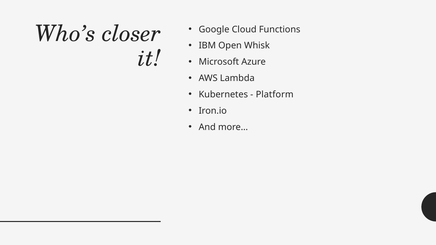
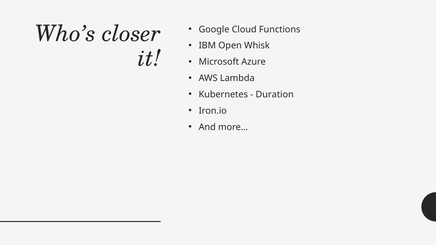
Platform: Platform -> Duration
